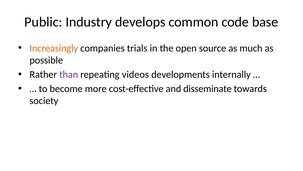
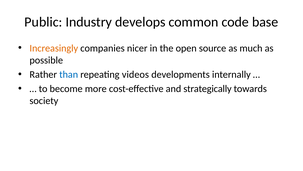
trials: trials -> nicer
than colour: purple -> blue
disseminate: disseminate -> strategically
